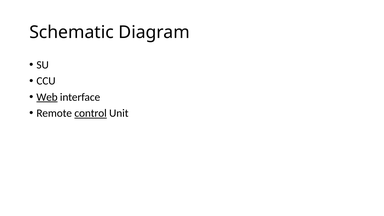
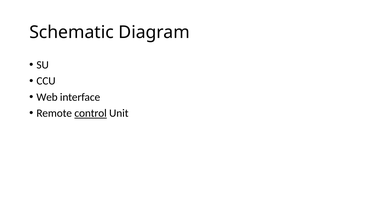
Web underline: present -> none
